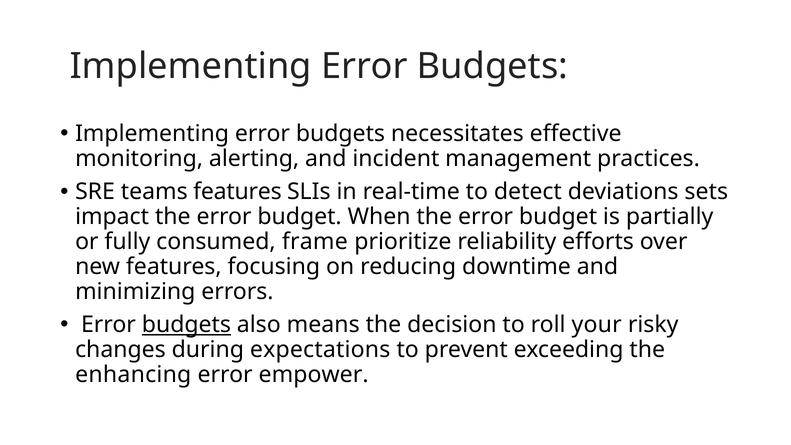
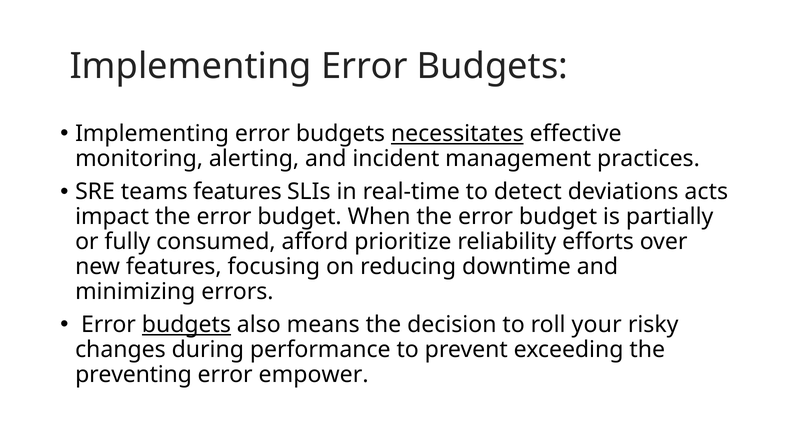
necessitates underline: none -> present
sets: sets -> acts
frame: frame -> afford
expectations: expectations -> performance
enhancing: enhancing -> preventing
